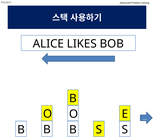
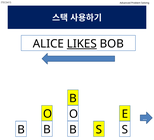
LIKES underline: none -> present
